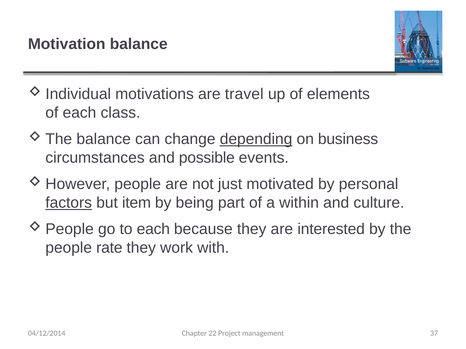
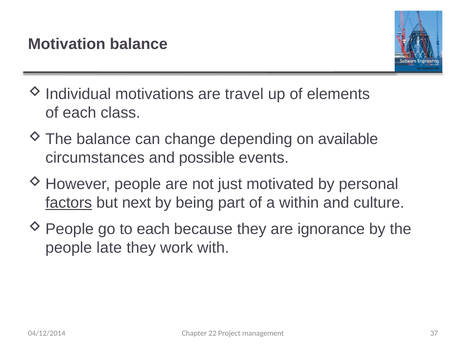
depending underline: present -> none
business: business -> available
item: item -> next
interested: interested -> ignorance
rate: rate -> late
